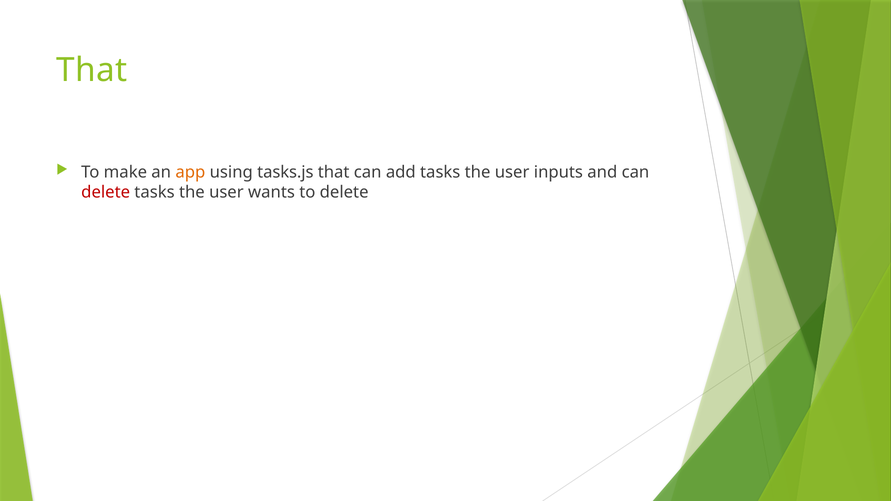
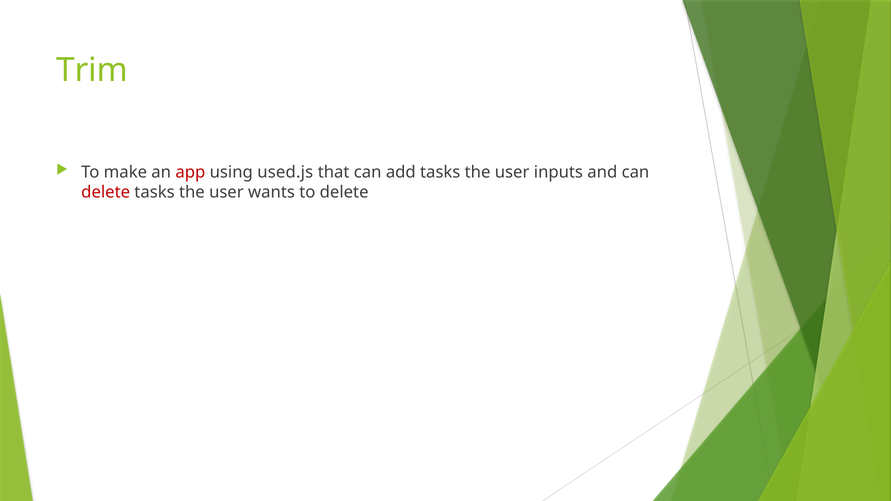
That at (92, 70): That -> Trim
app colour: orange -> red
tasks.js: tasks.js -> used.js
